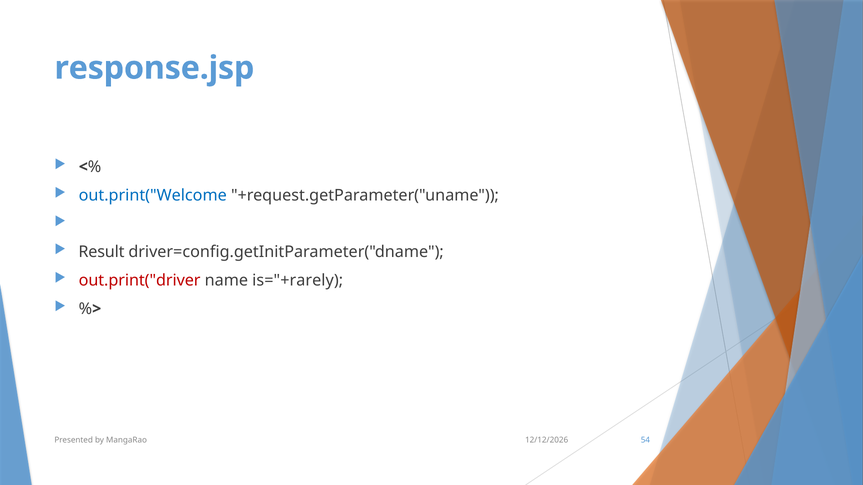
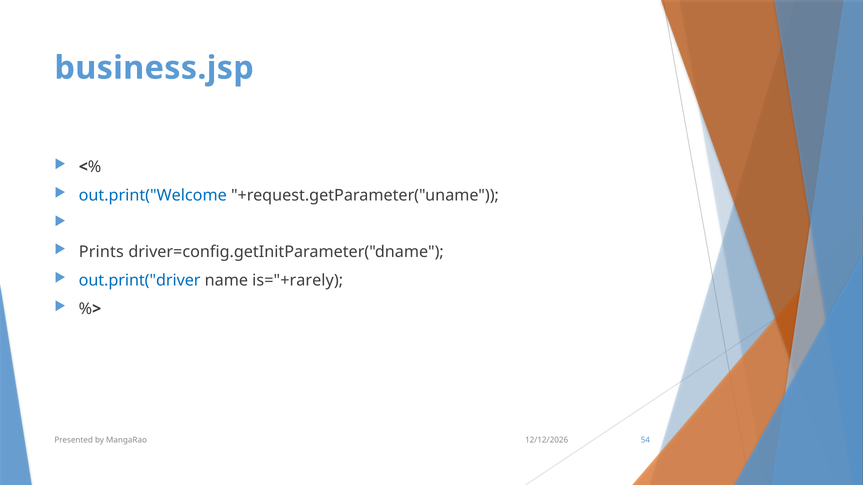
response.jsp: response.jsp -> business.jsp
Result: Result -> Prints
out.print("driver colour: red -> blue
